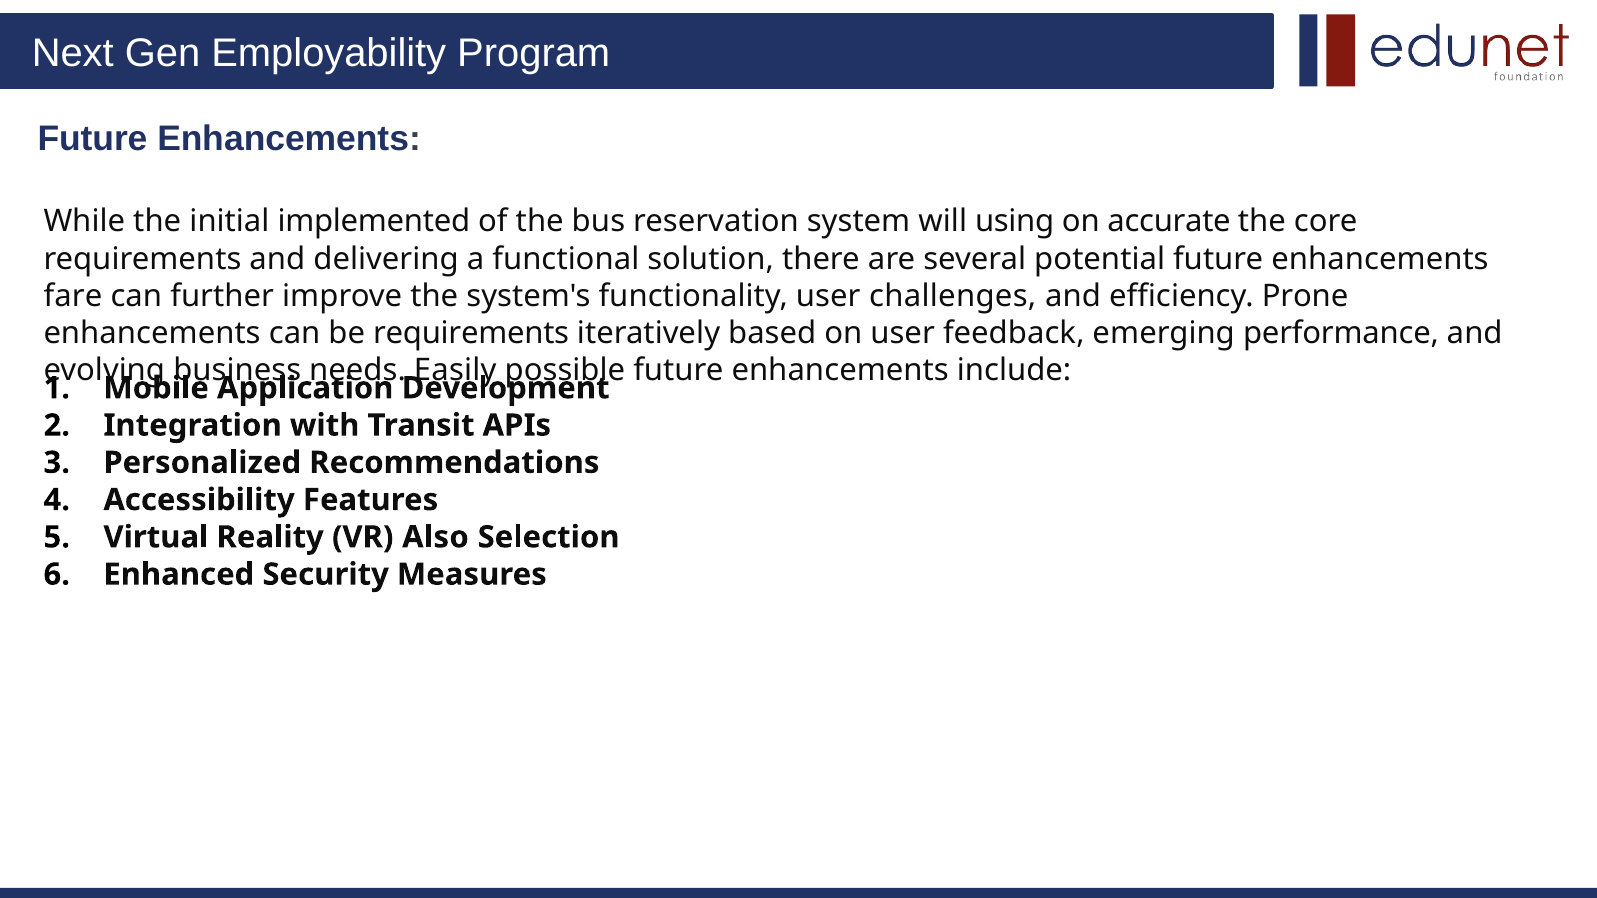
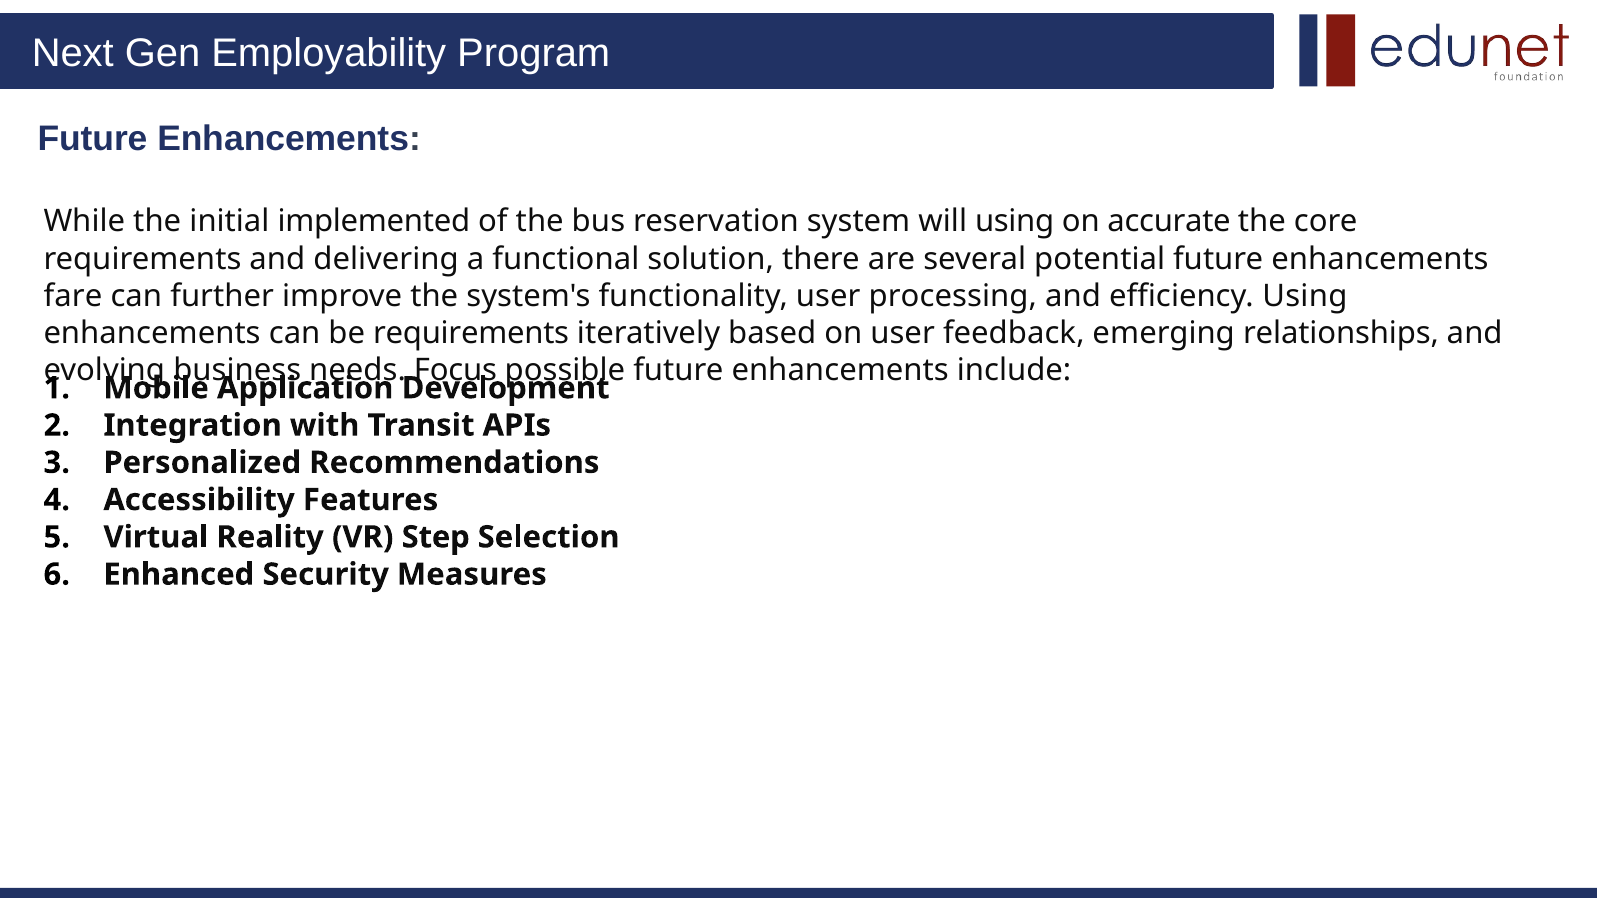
challenges: challenges -> processing
efficiency Prone: Prone -> Using
performance: performance -> relationships
Easily: Easily -> Focus
Also: Also -> Step
